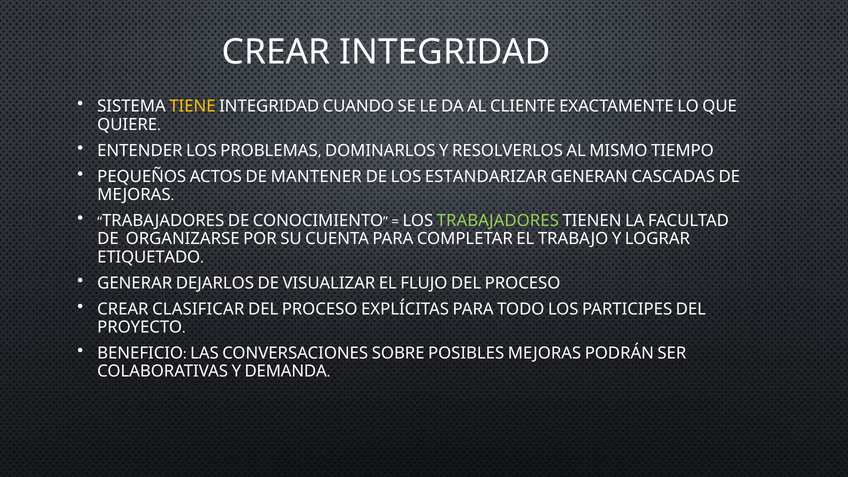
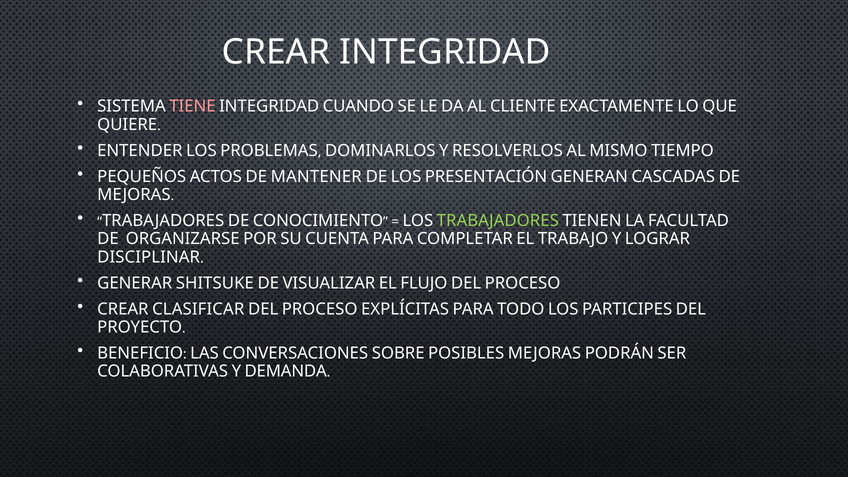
TIENE colour: yellow -> pink
ESTANDARIZAR: ESTANDARIZAR -> PRESENTACIÓN
ETIQUETADO: ETIQUETADO -> DISCIPLINAR
DEJARLOS: DEJARLOS -> SHITSUKE
